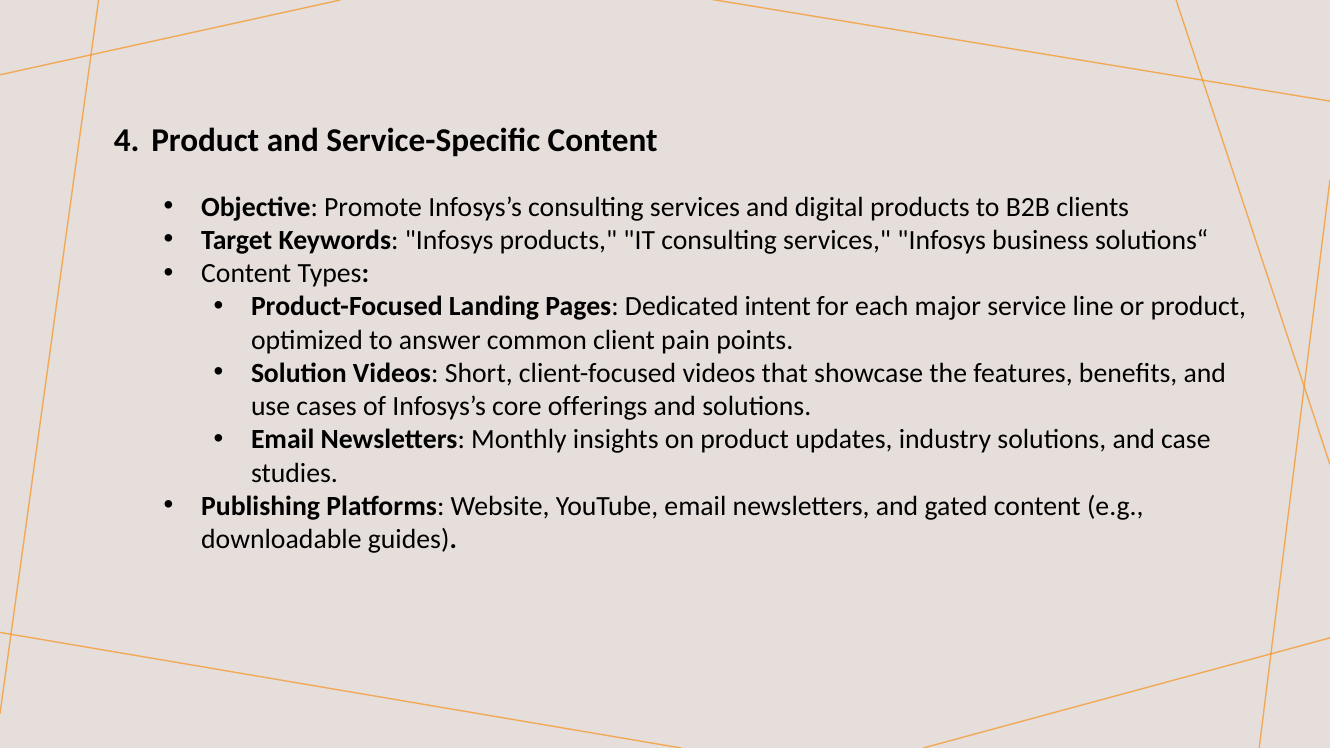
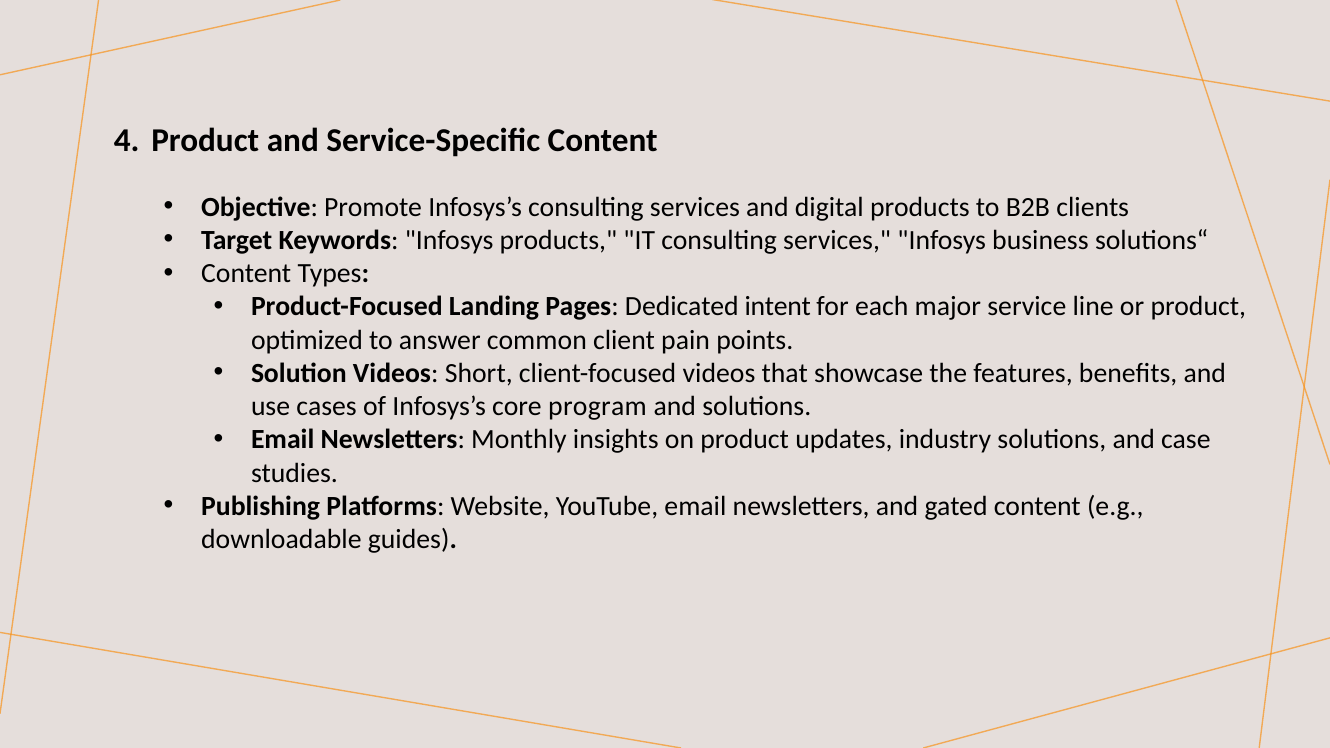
offerings: offerings -> program
